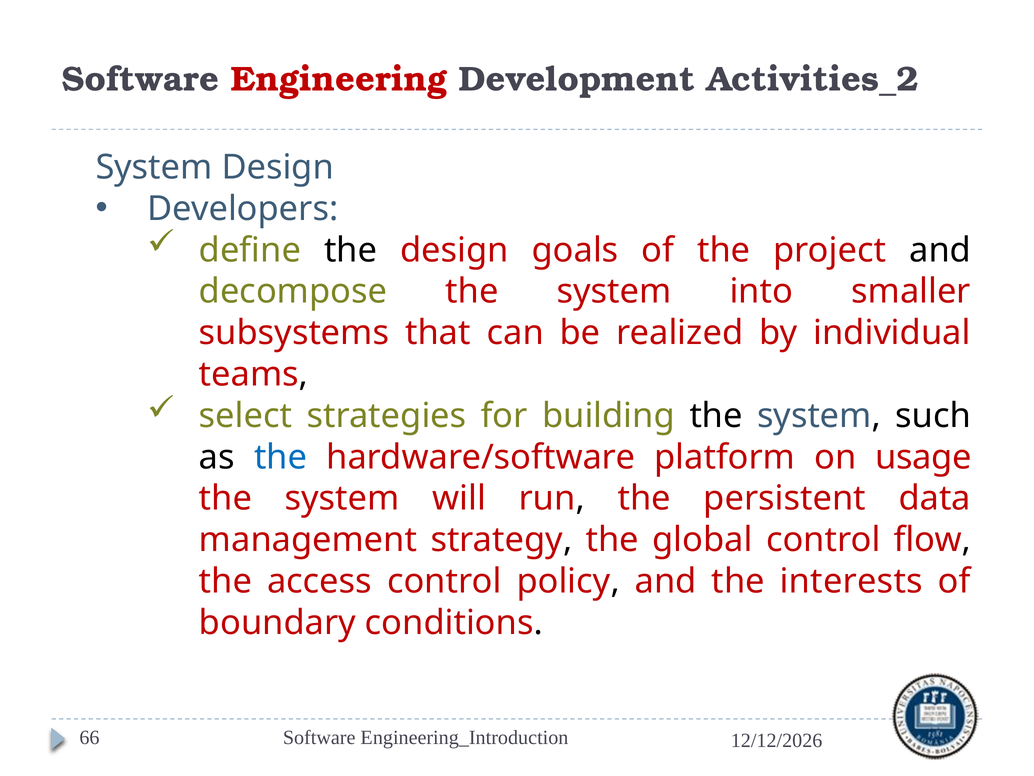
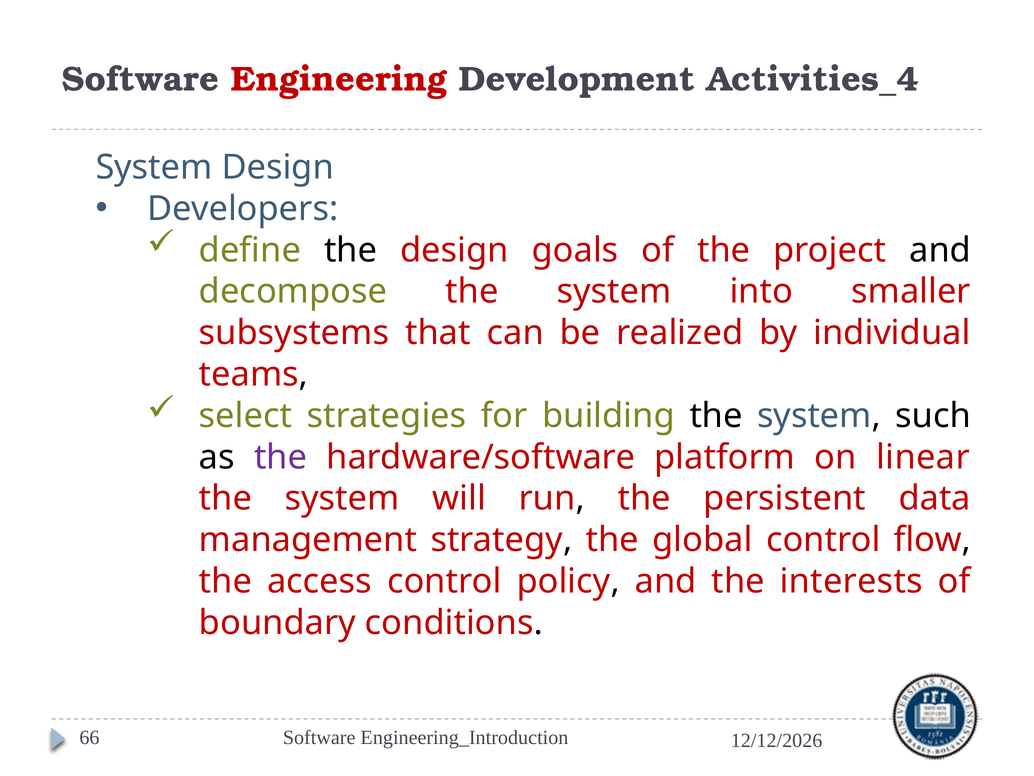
Activities_2: Activities_2 -> Activities_4
the at (281, 457) colour: blue -> purple
usage: usage -> linear
